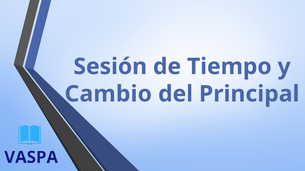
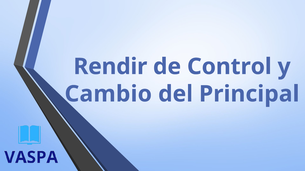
Sesión: Sesión -> Rendir
Tiempo: Tiempo -> Control
